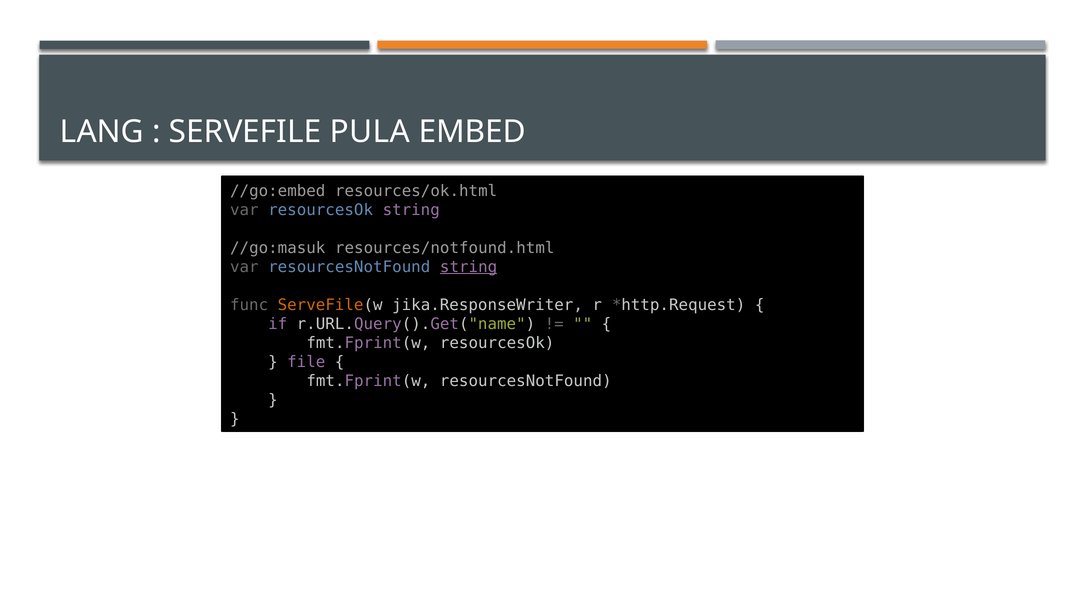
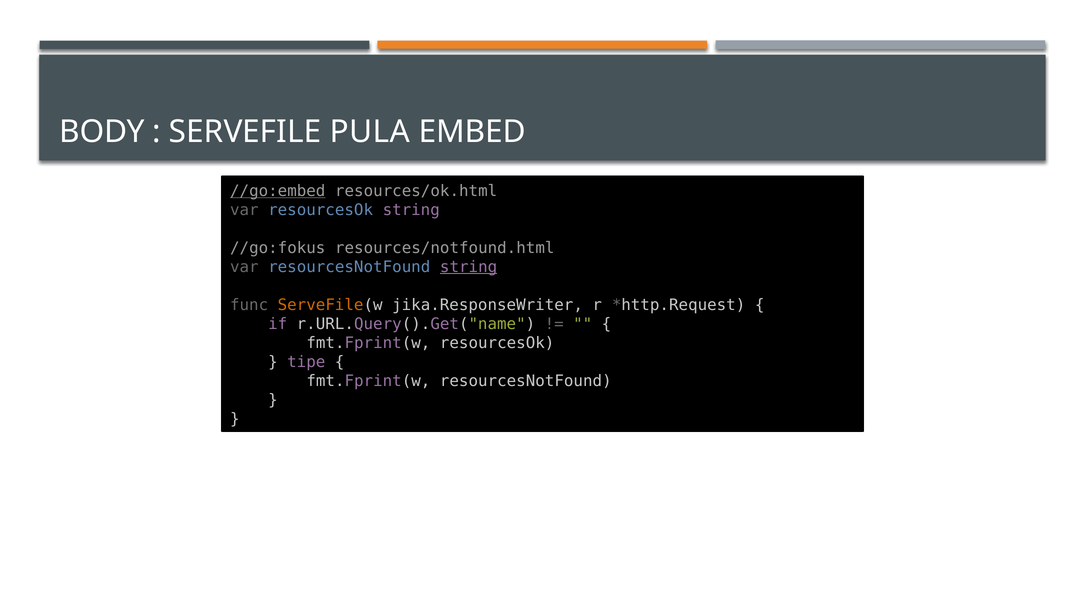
LANG: LANG -> BODY
//go:embed underline: none -> present
//go:masuk: //go:masuk -> //go:fokus
file: file -> tipe
